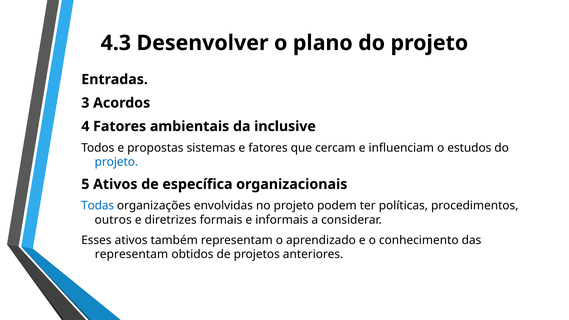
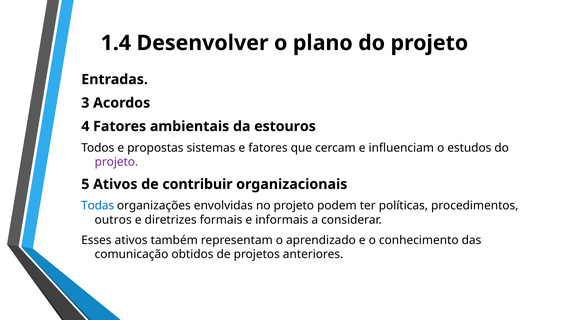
4.3: 4.3 -> 1.4
inclusive: inclusive -> estouros
projeto at (116, 162) colour: blue -> purple
específica: específica -> contribuir
representam at (131, 254): representam -> comunicação
